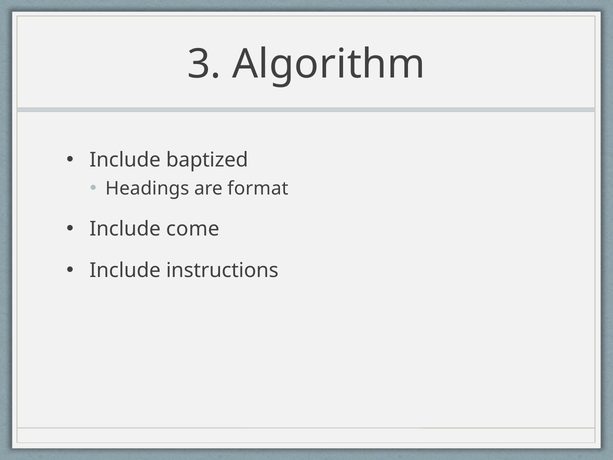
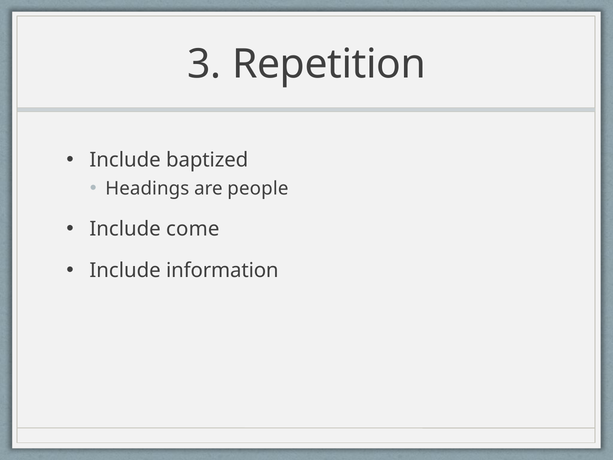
Algorithm: Algorithm -> Repetition
format: format -> people
instructions: instructions -> information
